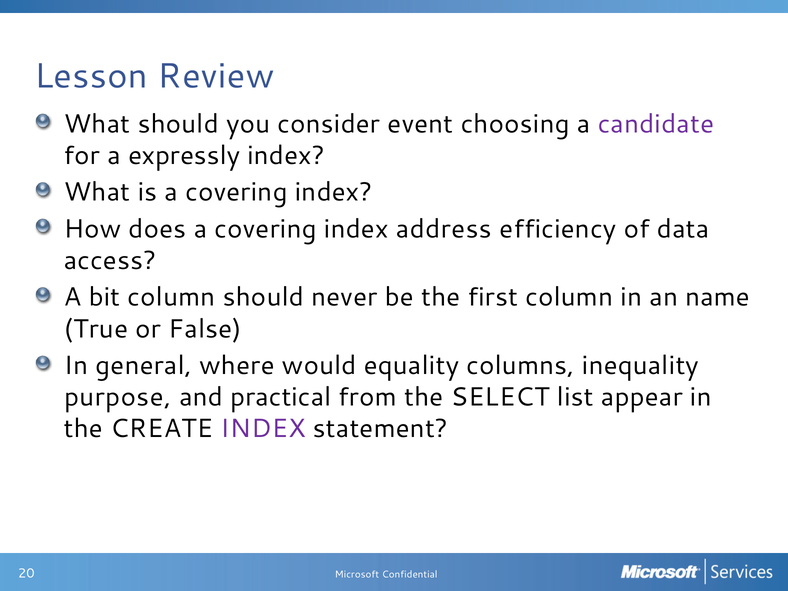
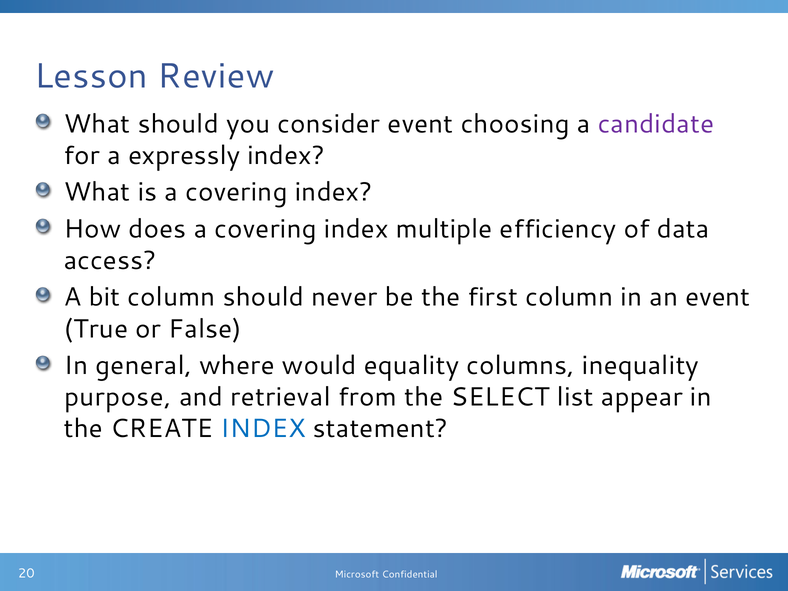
address: address -> multiple
an name: name -> event
practical: practical -> retrieval
INDEX at (263, 429) colour: purple -> blue
